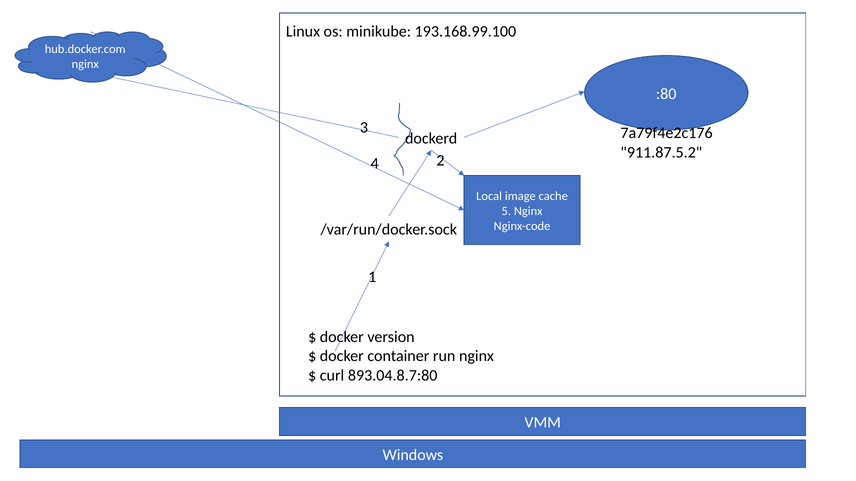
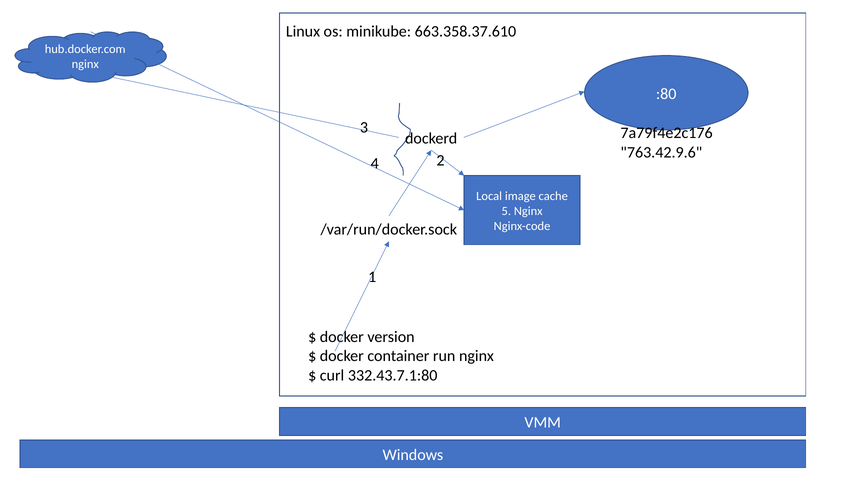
193.168.99.100: 193.168.99.100 -> 663.358.37.610
911.87.5.2: 911.87.5.2 -> 763.42.9.6
893.04.8.7:80: 893.04.8.7:80 -> 332.43.7.1:80
